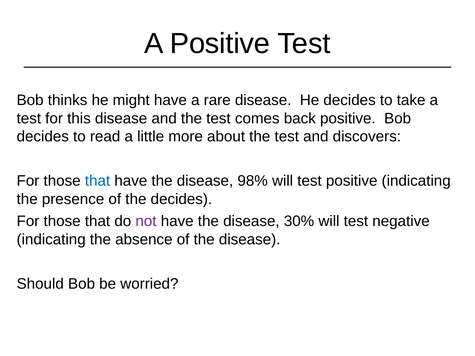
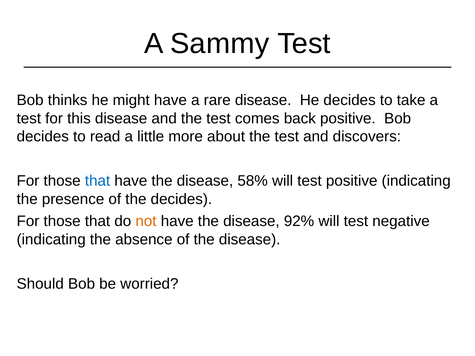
A Positive: Positive -> Sammy
98%: 98% -> 58%
not colour: purple -> orange
30%: 30% -> 92%
